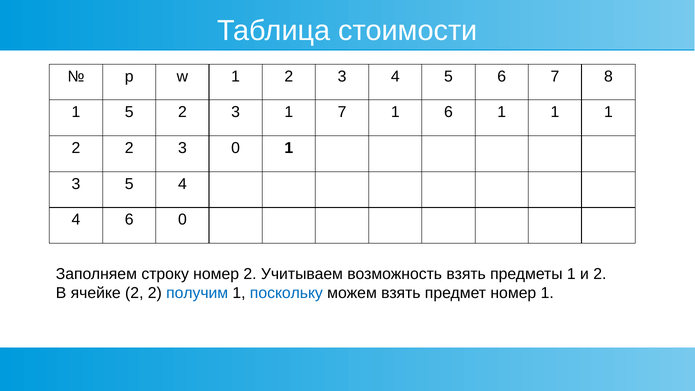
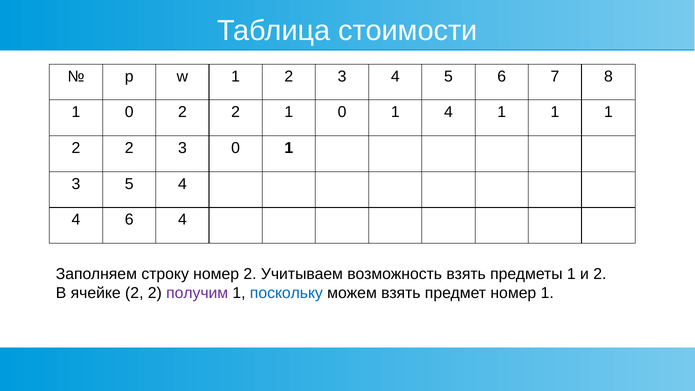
5 at (129, 112): 5 -> 0
3 at (236, 112): 3 -> 2
7 at (342, 112): 7 -> 0
1 6: 6 -> 4
6 0: 0 -> 4
получим colour: blue -> purple
